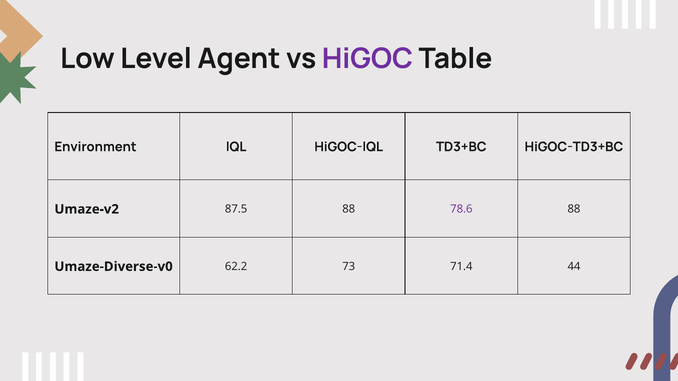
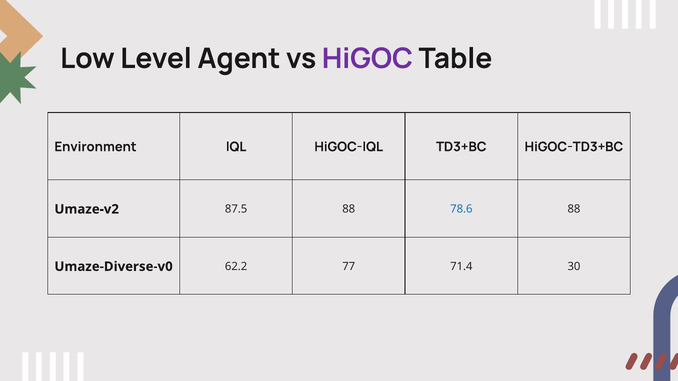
78.6 colour: purple -> blue
73: 73 -> 77
44: 44 -> 30
